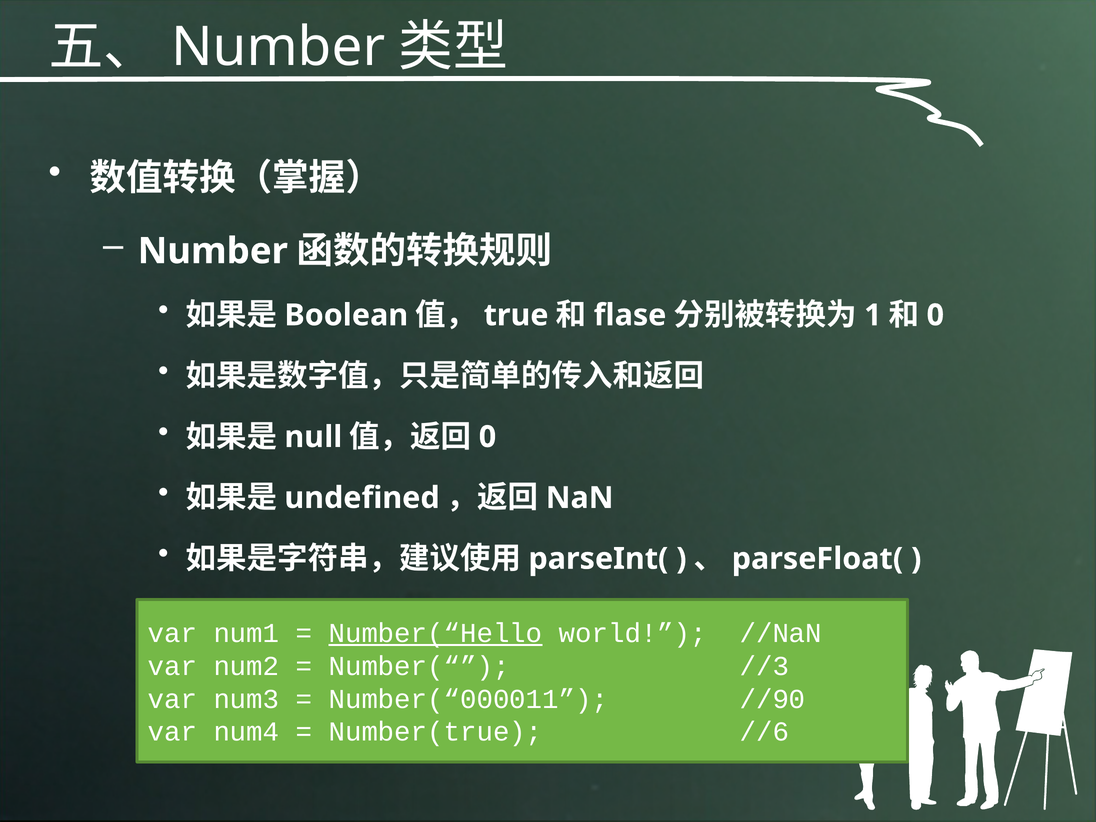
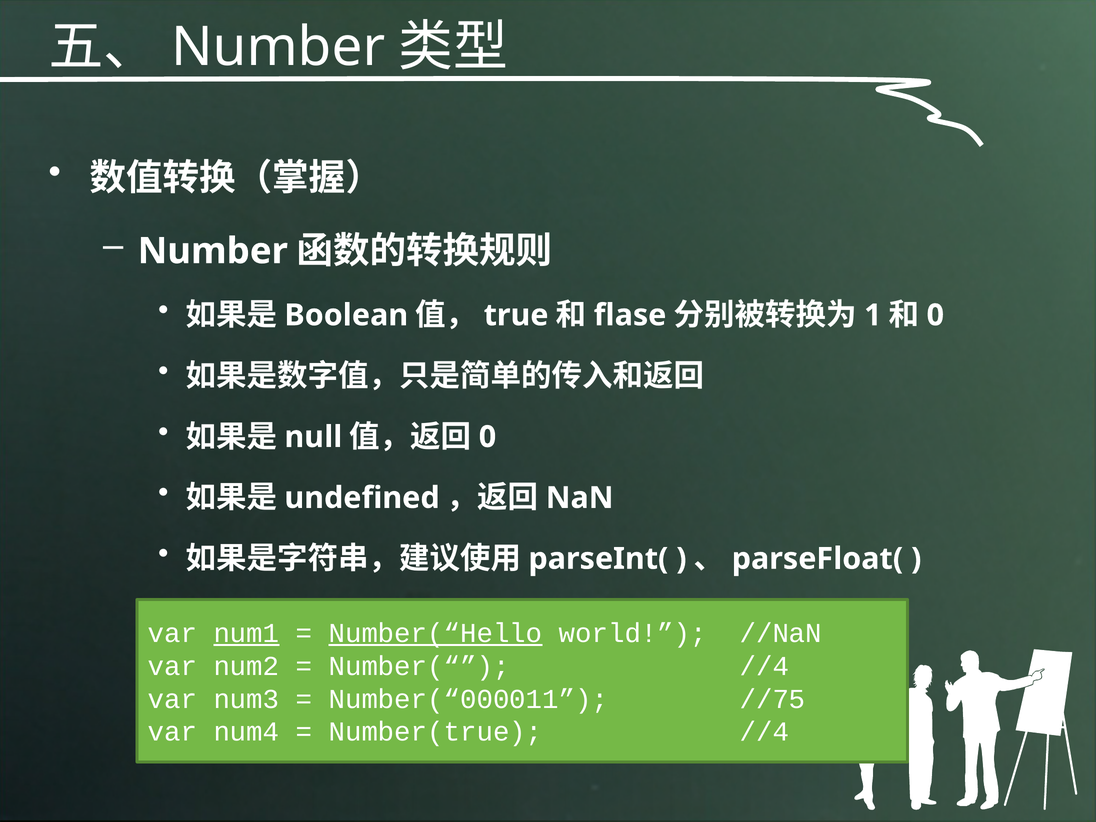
num1 underline: none -> present
Number(“ //3: //3 -> //4
//90: //90 -> //75
Number(true //6: //6 -> //4
